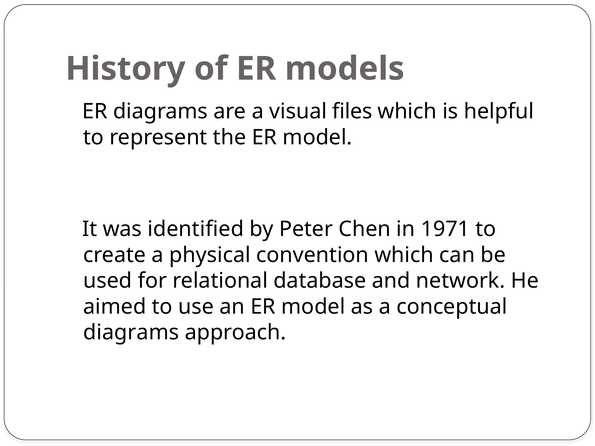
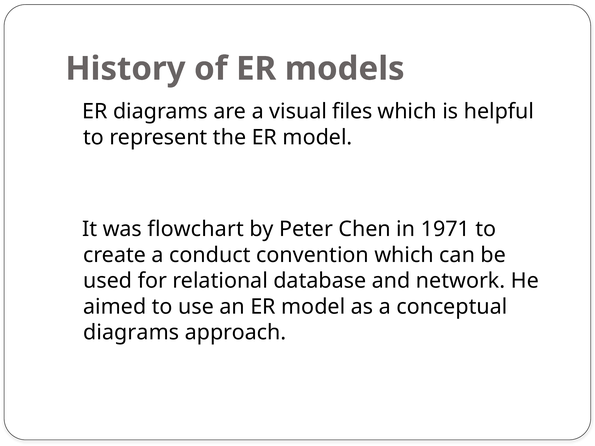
identified: identified -> flowchart
physical: physical -> conduct
